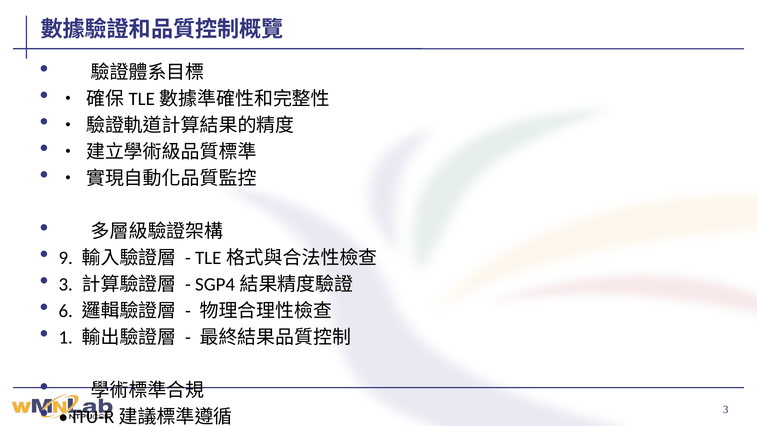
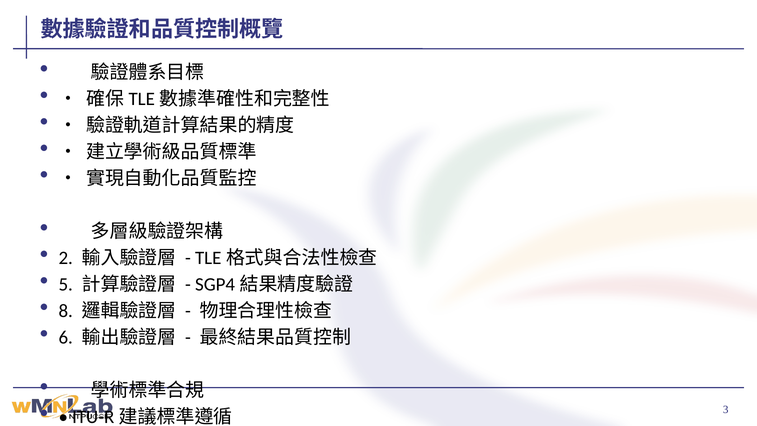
9: 9 -> 2
3 at (66, 284): 3 -> 5
6: 6 -> 8
1: 1 -> 6
